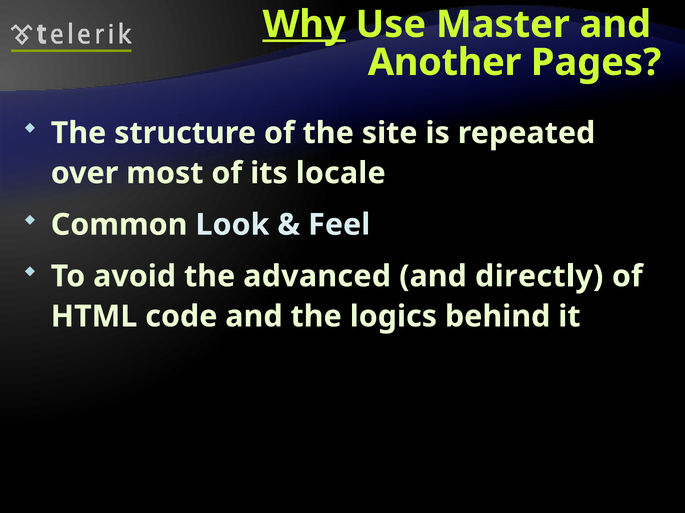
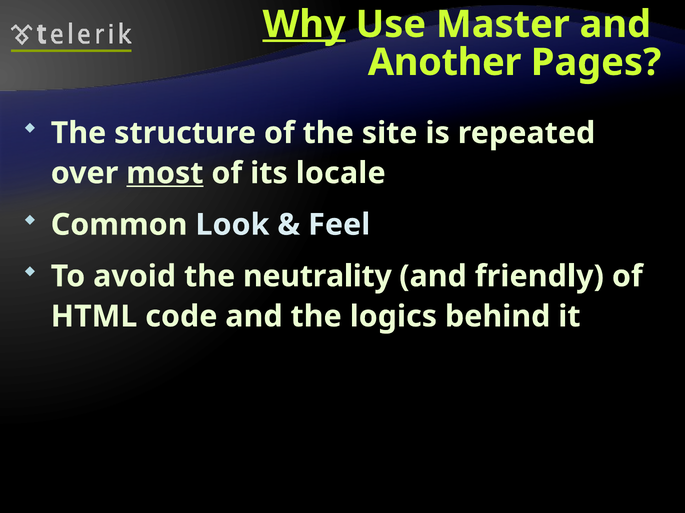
most underline: none -> present
advanced: advanced -> neutrality
directly: directly -> friendly
